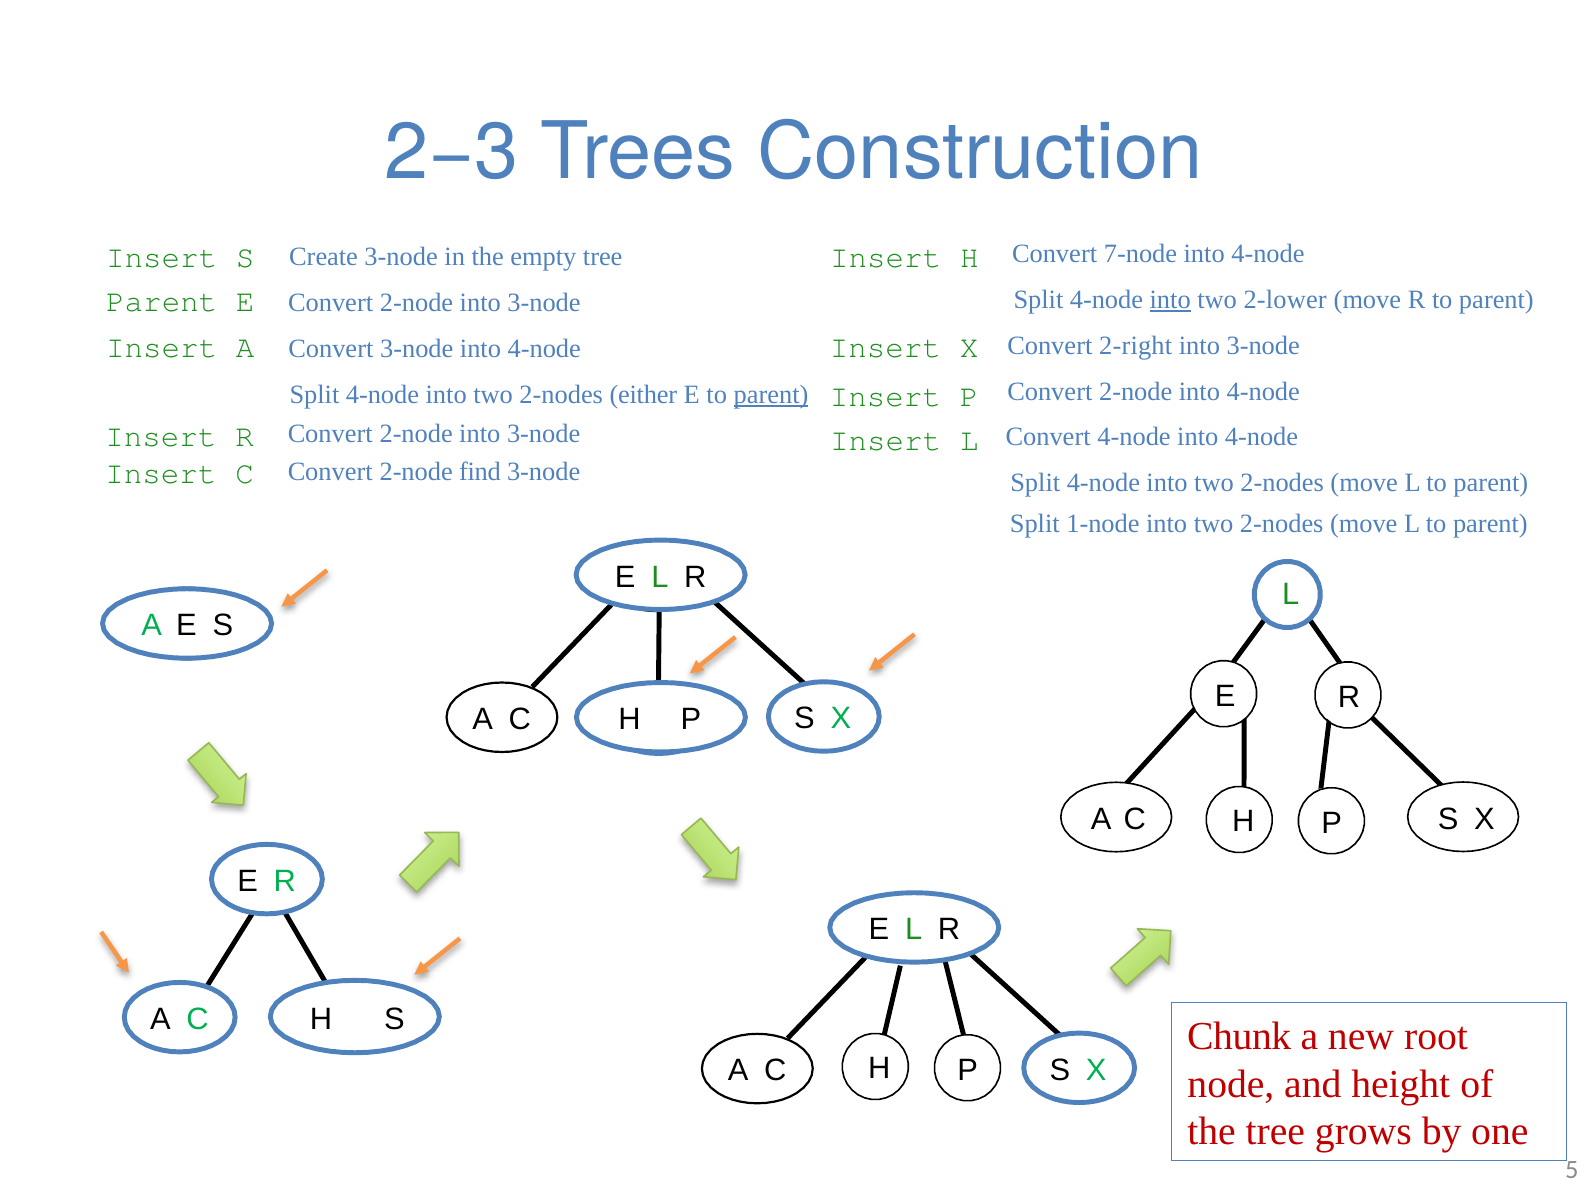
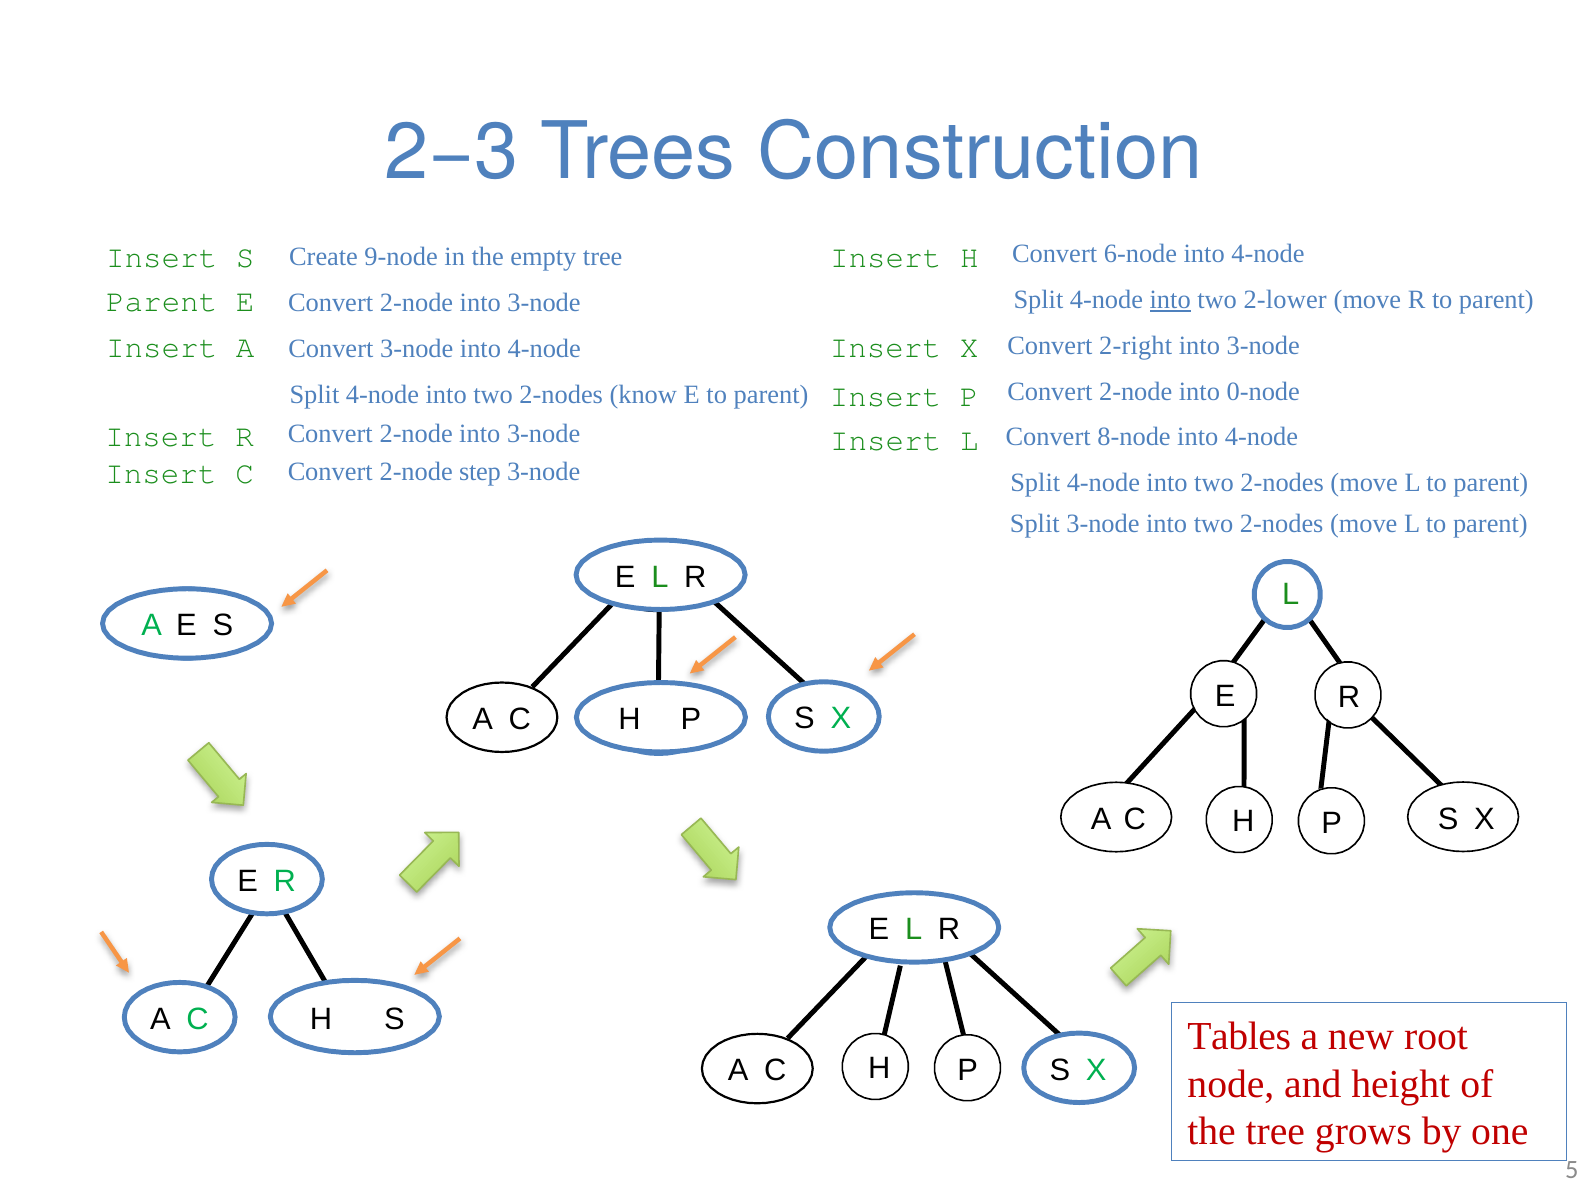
7-node: 7-node -> 6-node
Create 3-node: 3-node -> 9-node
2-node into 4-node: 4-node -> 0-node
either: either -> know
parent at (771, 395) underline: present -> none
Convert 4-node: 4-node -> 8-node
find: find -> step
Split 1-node: 1-node -> 3-node
Chunk: Chunk -> Tables
